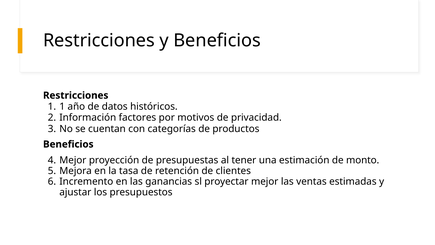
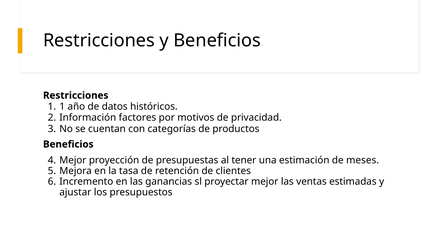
monto: monto -> meses
